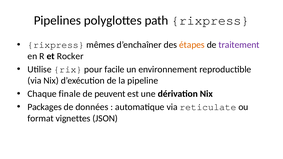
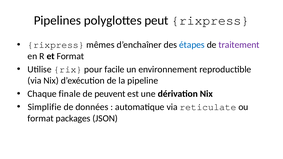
path: path -> peut
étapes colour: orange -> blue
et Rocker: Rocker -> Format
Packages: Packages -> Simplifie
vignettes: vignettes -> packages
